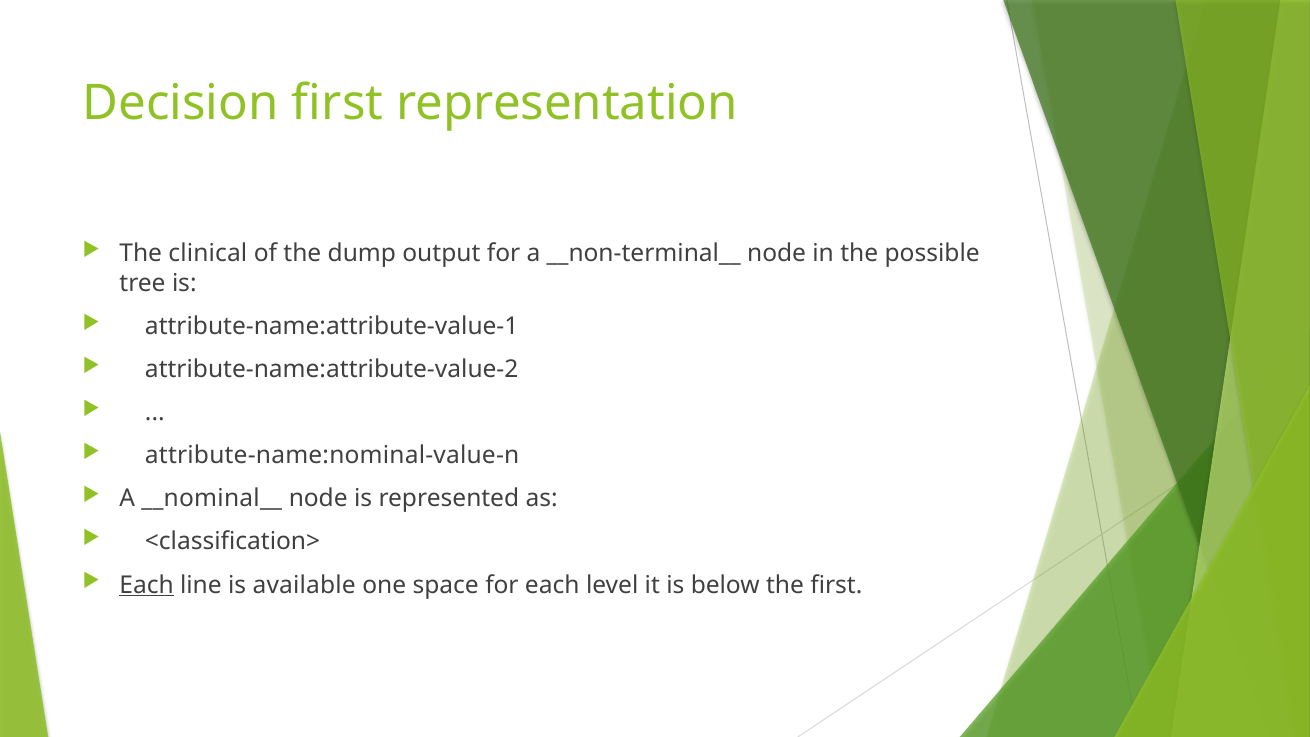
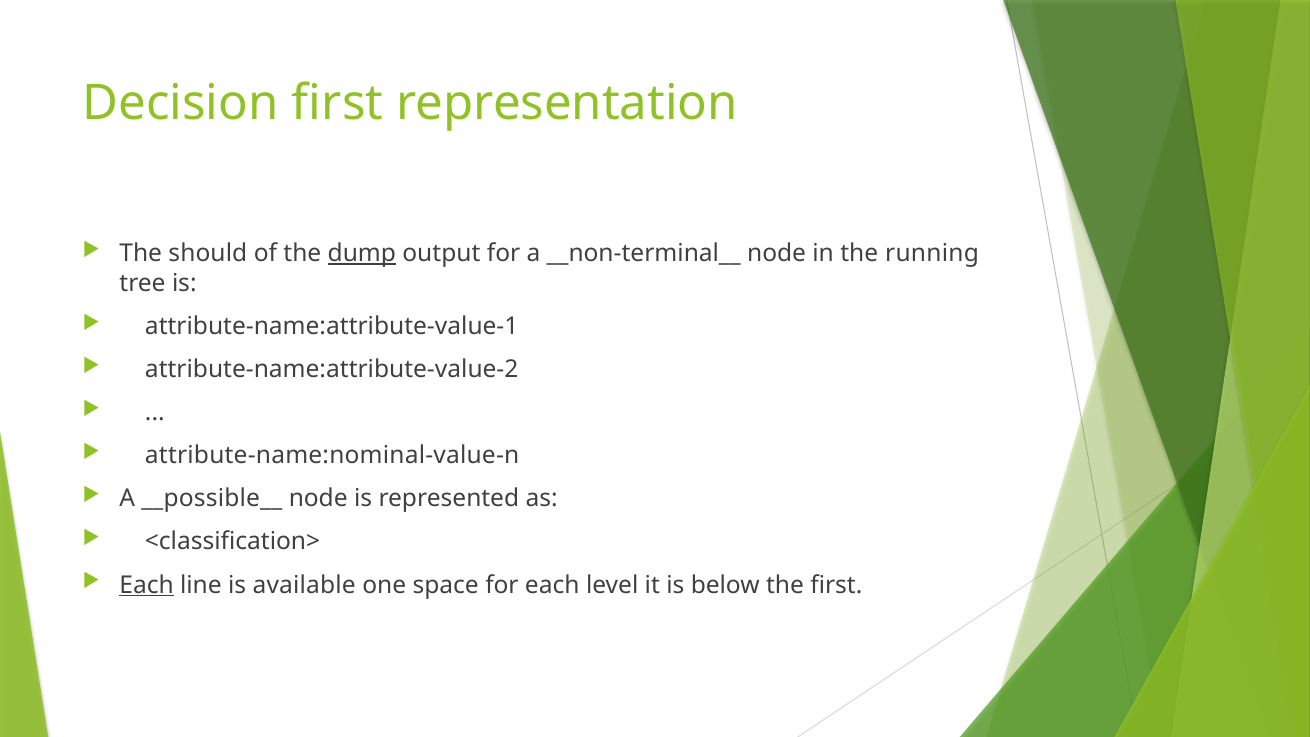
clinical: clinical -> should
dump underline: none -> present
possible: possible -> running
__nominal__: __nominal__ -> __possible__
